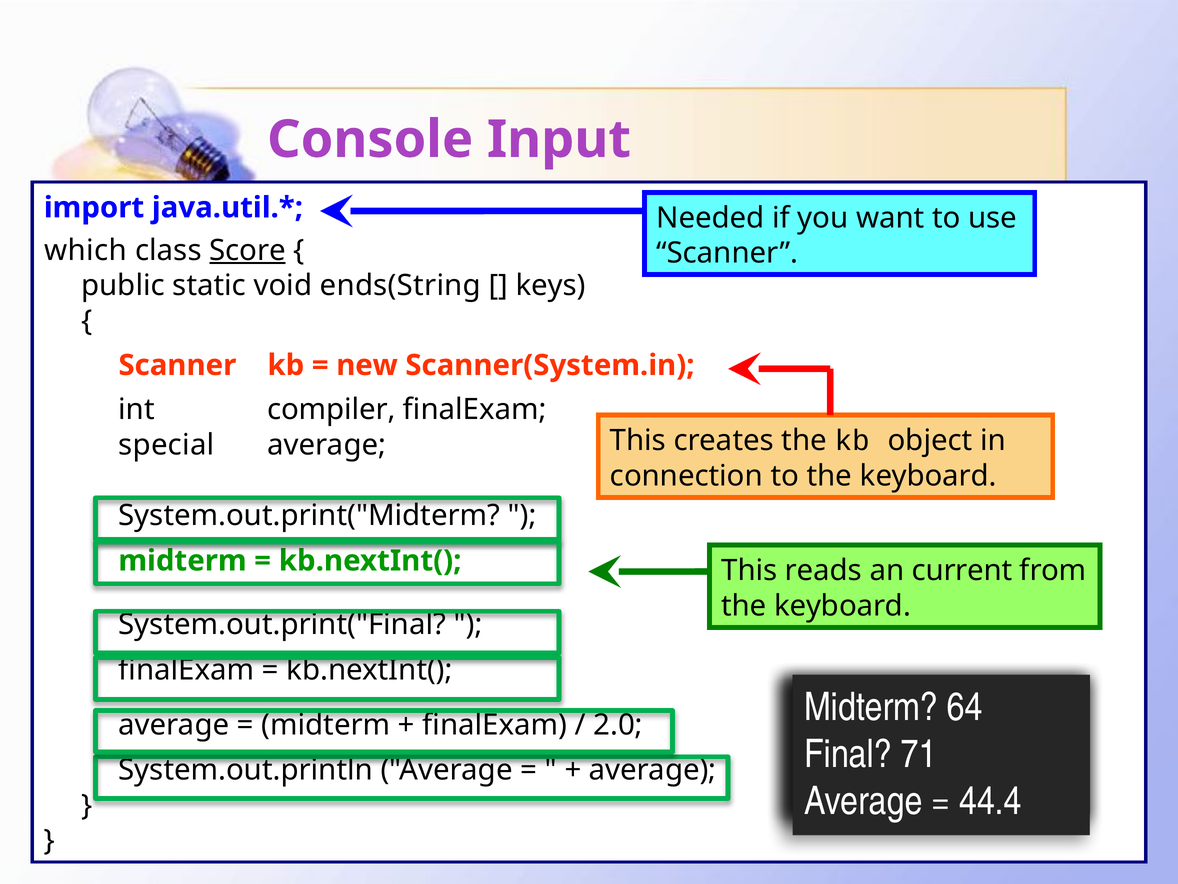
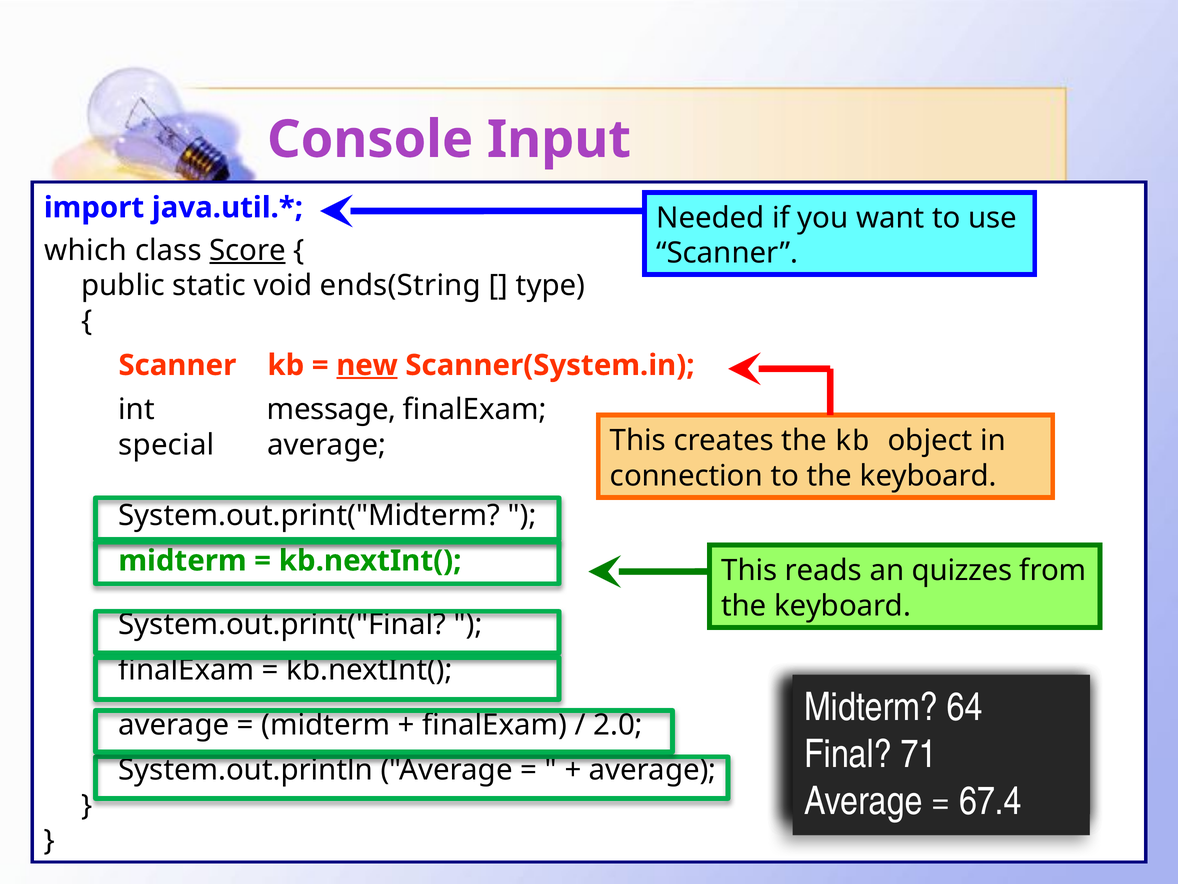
keys: keys -> type
new underline: none -> present
compiler: compiler -> message
current: current -> quizzes
44.4: 44.4 -> 67.4
